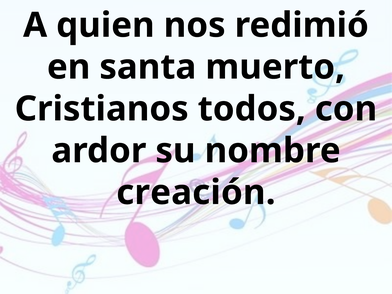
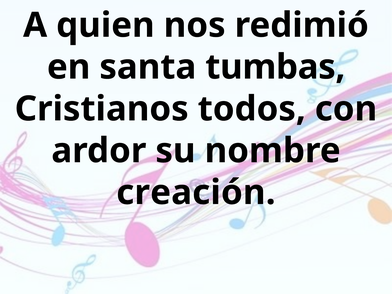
muerto: muerto -> tumbas
